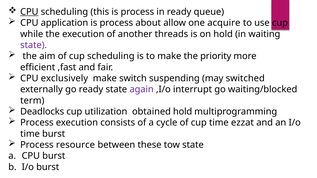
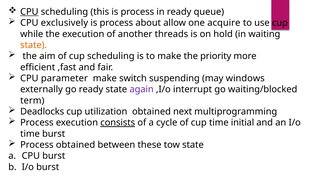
application: application -> exclusively
state at (34, 45) colour: purple -> orange
exclusively: exclusively -> parameter
switched: switched -> windows
obtained hold: hold -> next
consists underline: none -> present
ezzat: ezzat -> initial
Process resource: resource -> obtained
